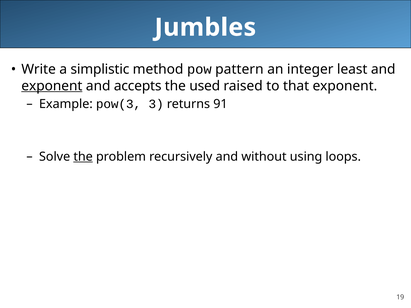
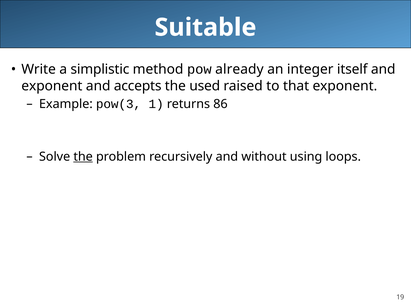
Jumbles: Jumbles -> Suitable
pattern: pattern -> already
least: least -> itself
exponent at (52, 86) underline: present -> none
3: 3 -> 1
91: 91 -> 86
